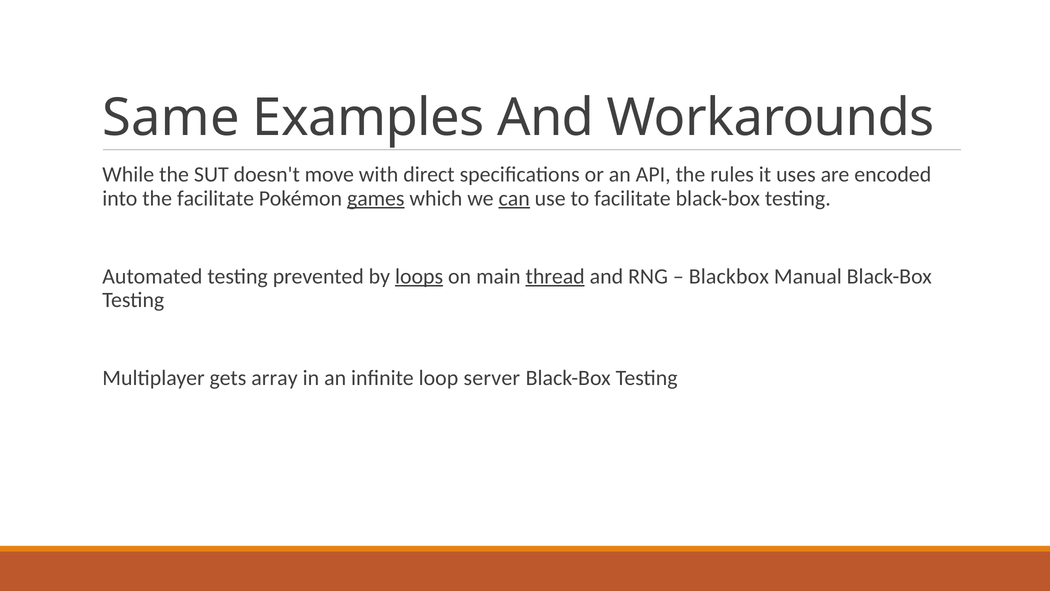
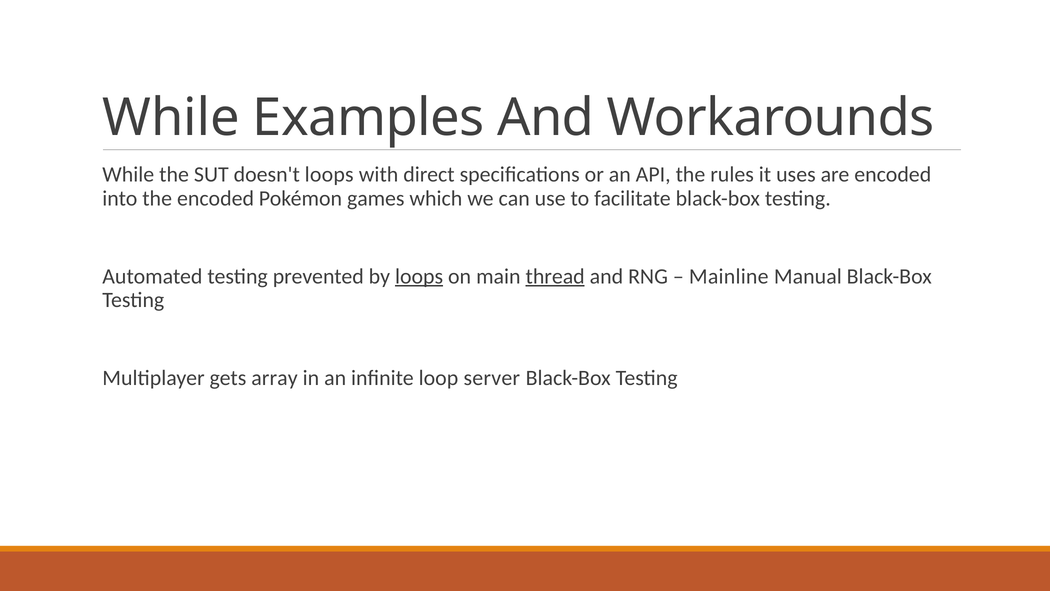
Same at (171, 118): Same -> While
doesn't move: move -> loops
the facilitate: facilitate -> encoded
games underline: present -> none
can underline: present -> none
Blackbox: Blackbox -> Mainline
